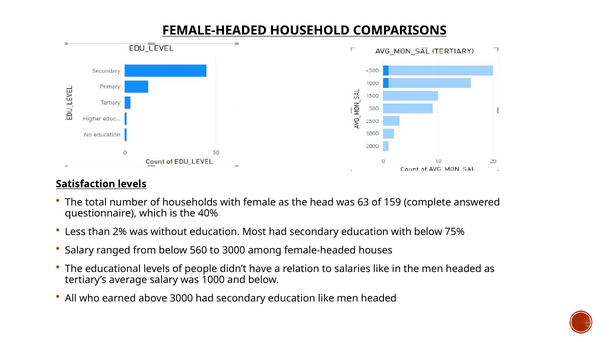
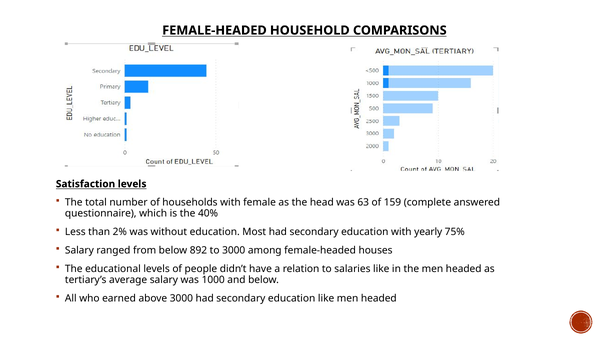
with below: below -> yearly
560: 560 -> 892
